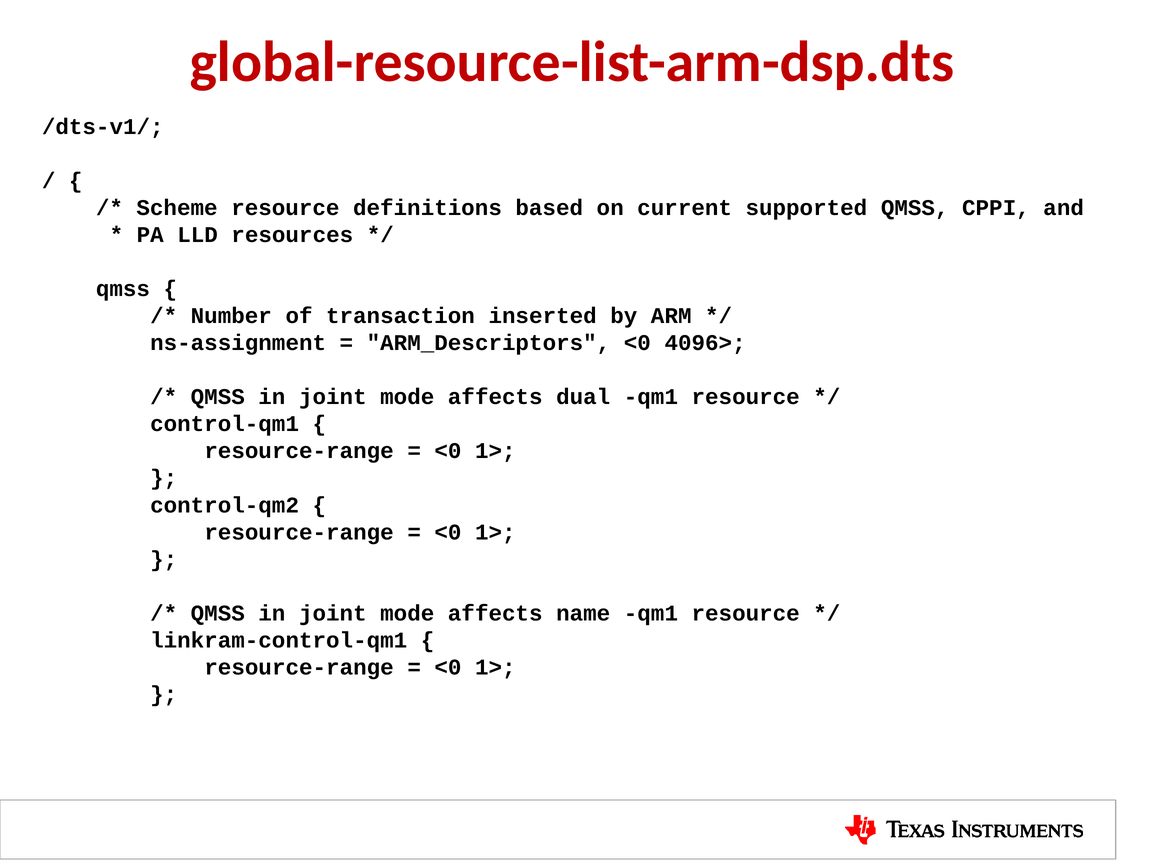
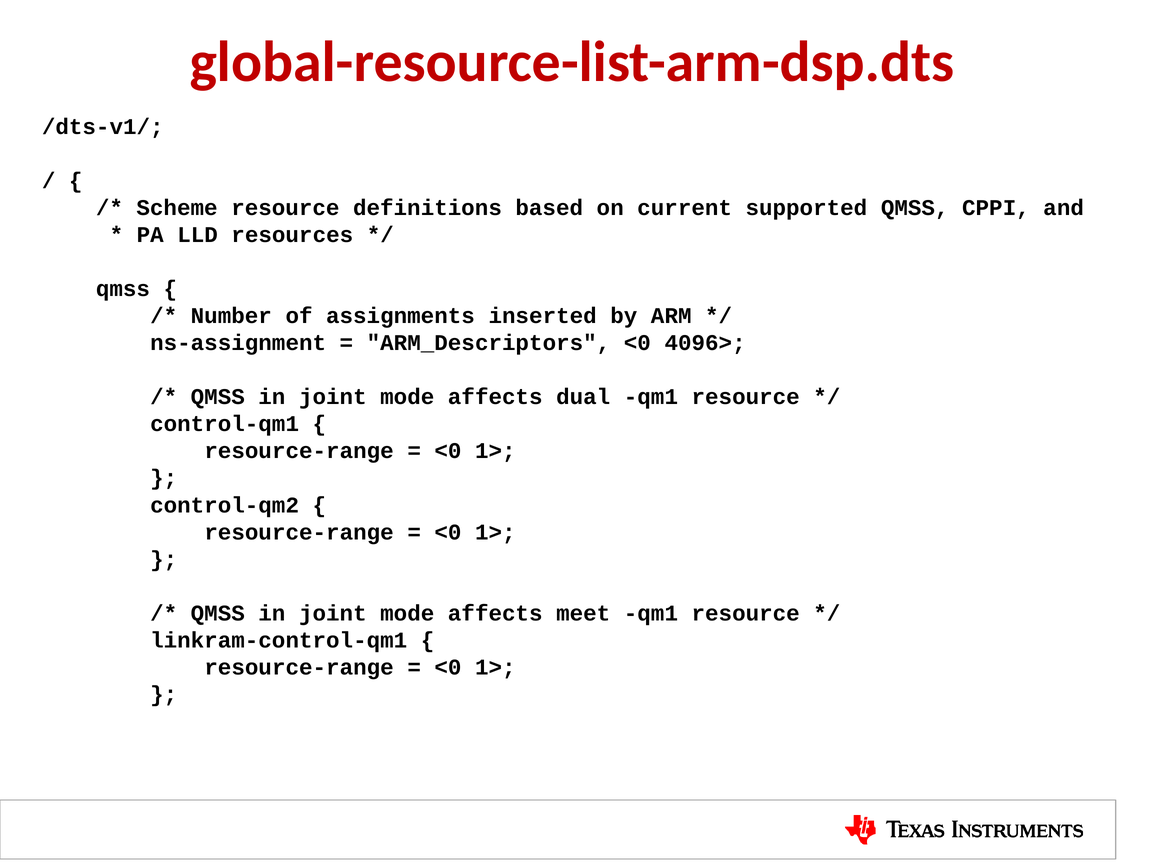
transaction: transaction -> assignments
name: name -> meet
